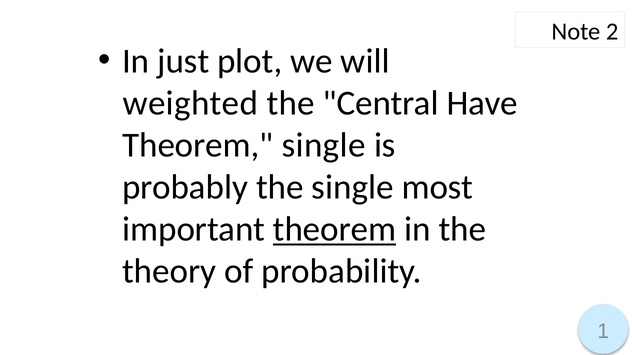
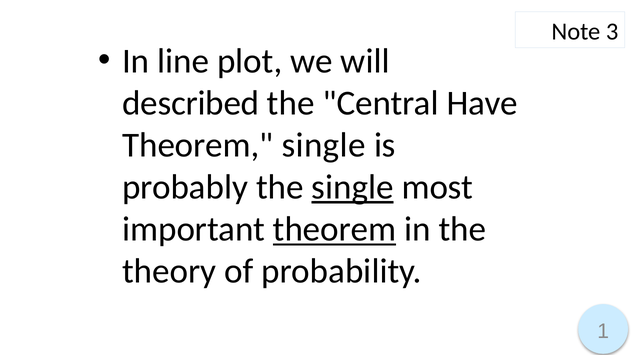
2: 2 -> 3
just: just -> line
weighted: weighted -> described
single at (353, 187) underline: none -> present
